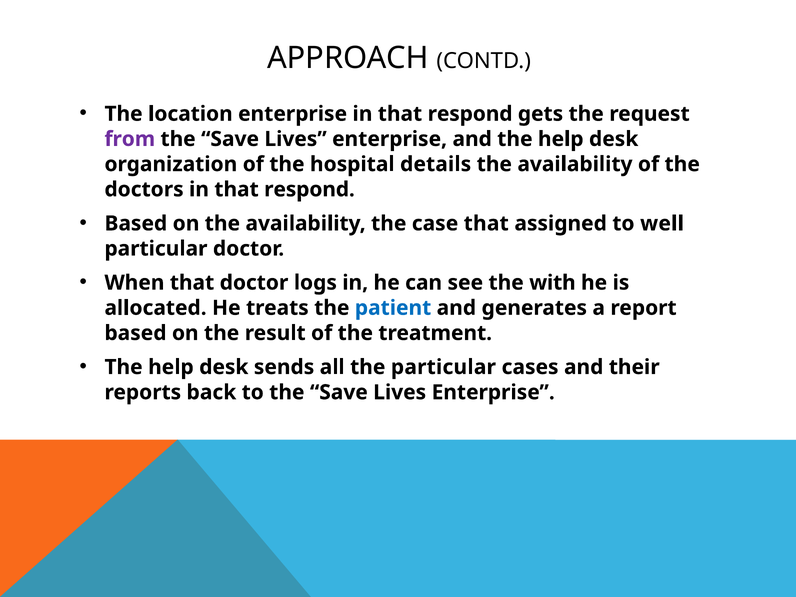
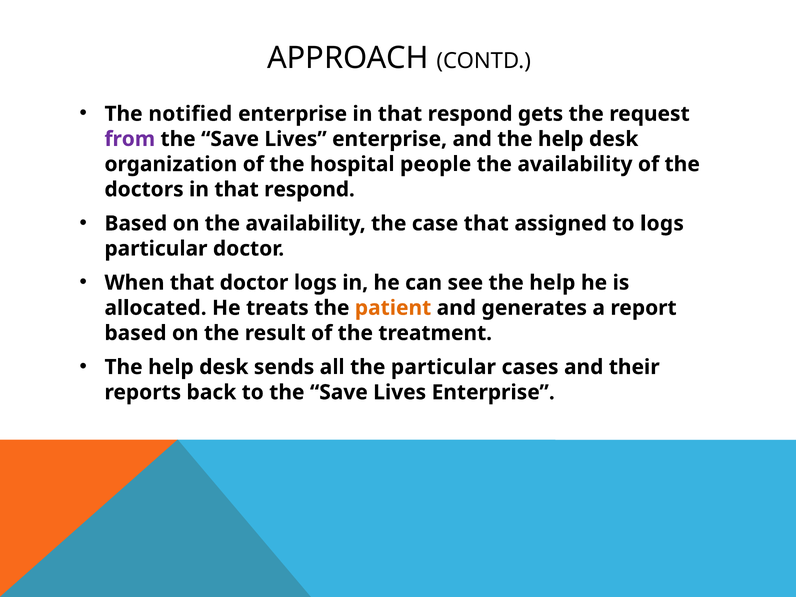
location: location -> notified
details: details -> people
to well: well -> logs
see the with: with -> help
patient colour: blue -> orange
